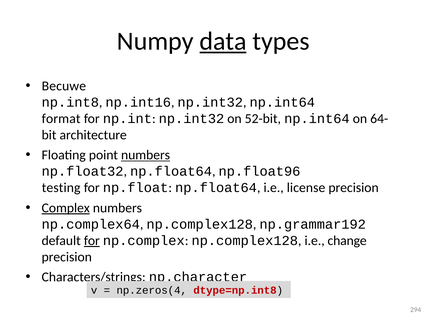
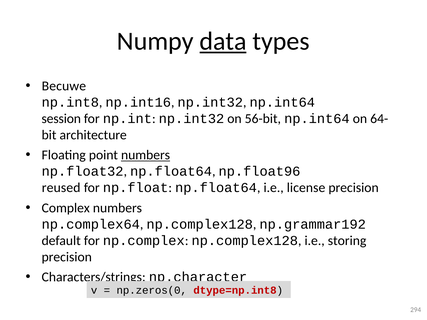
format: format -> session
52-bit: 52-bit -> 56-bit
testing: testing -> reused
Complex underline: present -> none
for at (92, 241) underline: present -> none
change: change -> storing
np.zeros(4: np.zeros(4 -> np.zeros(0
